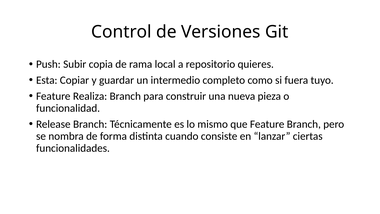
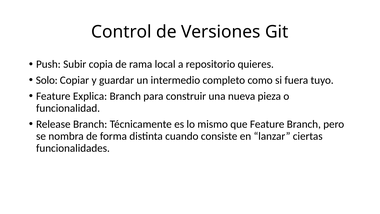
Esta: Esta -> Solo
Realiza: Realiza -> Explica
